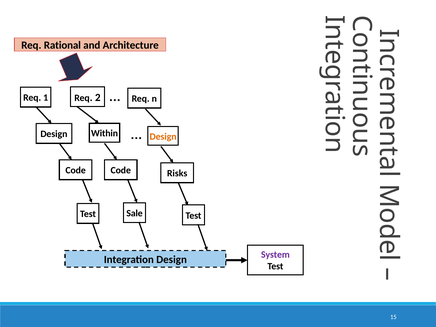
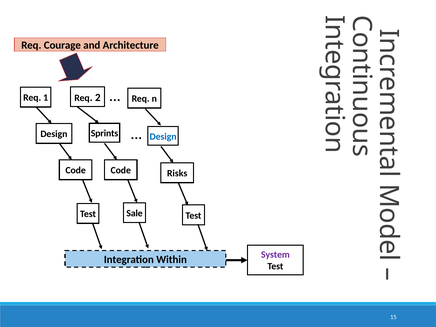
Rational: Rational -> Courage
Within: Within -> Sprints
Design at (163, 136) colour: orange -> blue
Integration Design: Design -> Within
